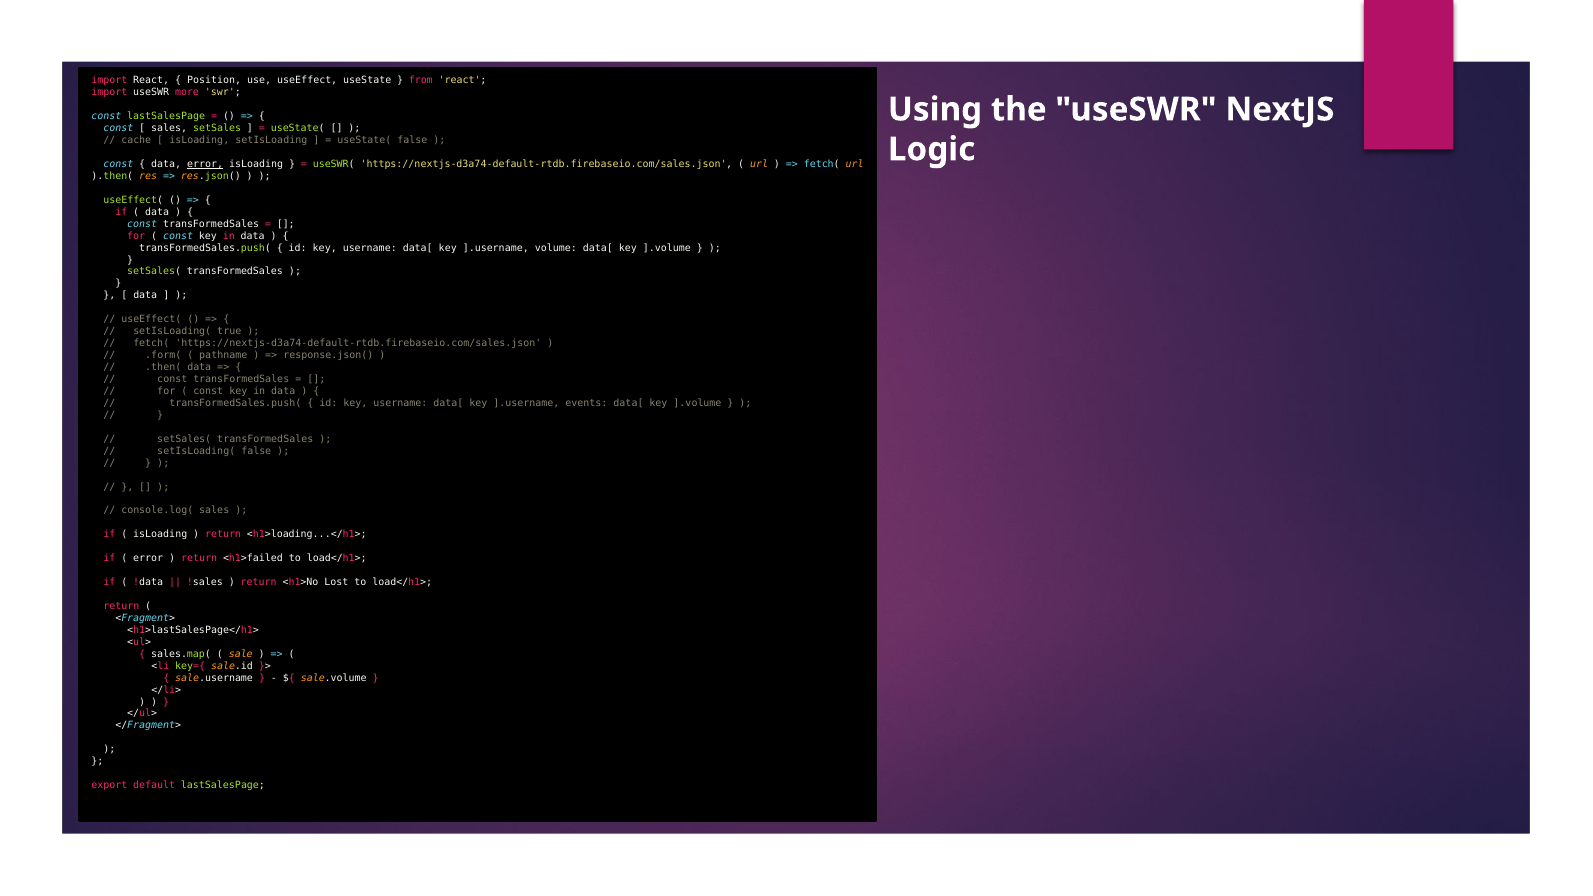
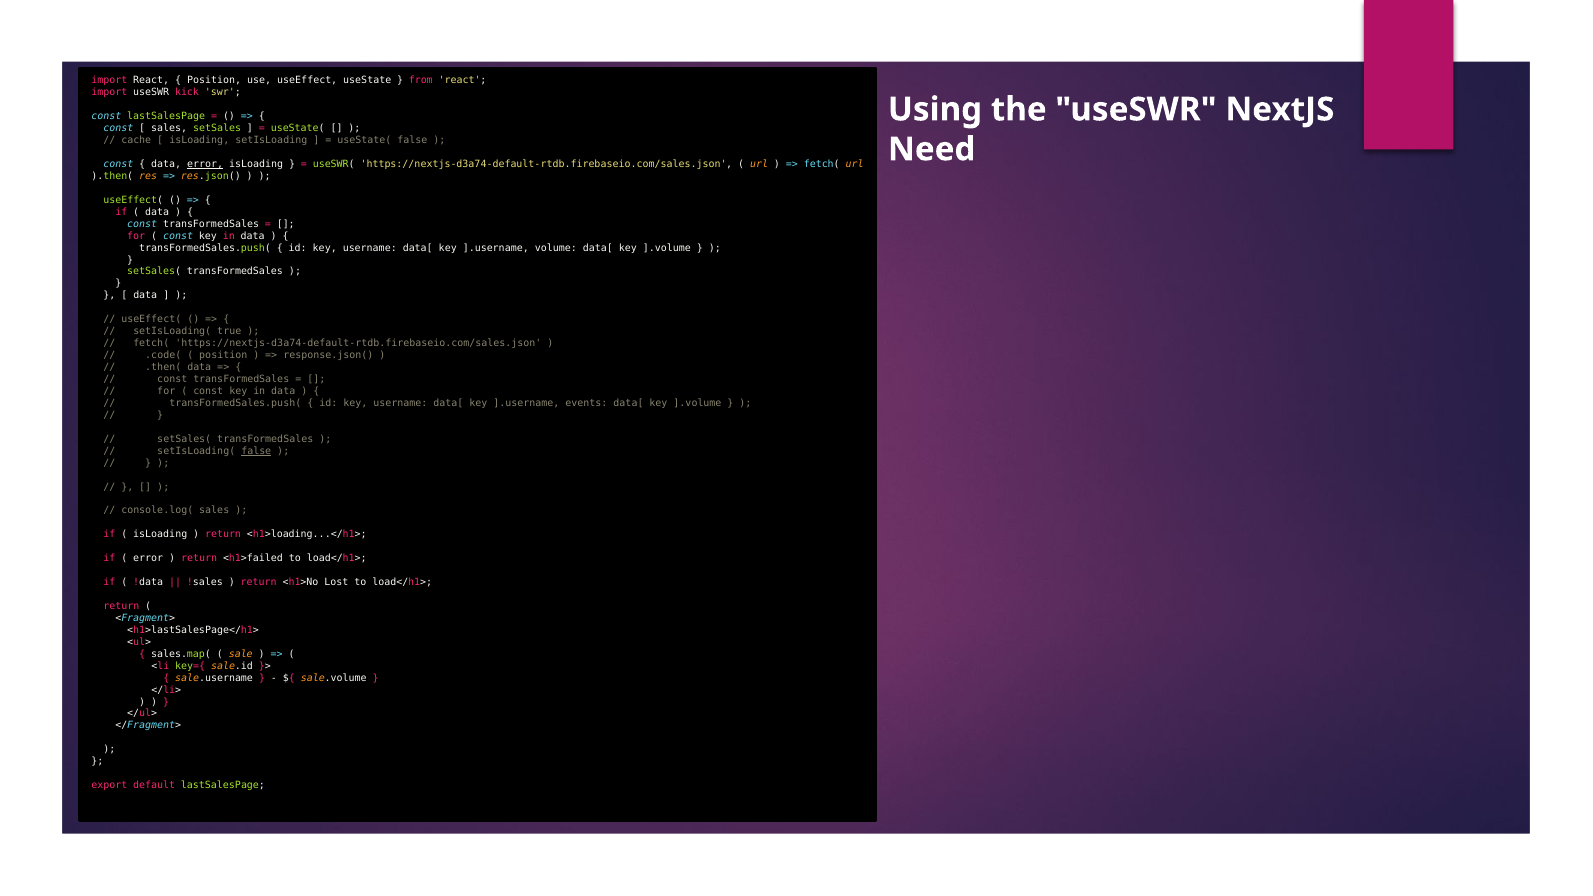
more: more -> kick
Logic: Logic -> Need
.form(: .form( -> .code(
pathname at (223, 355): pathname -> position
false at (256, 451) underline: none -> present
